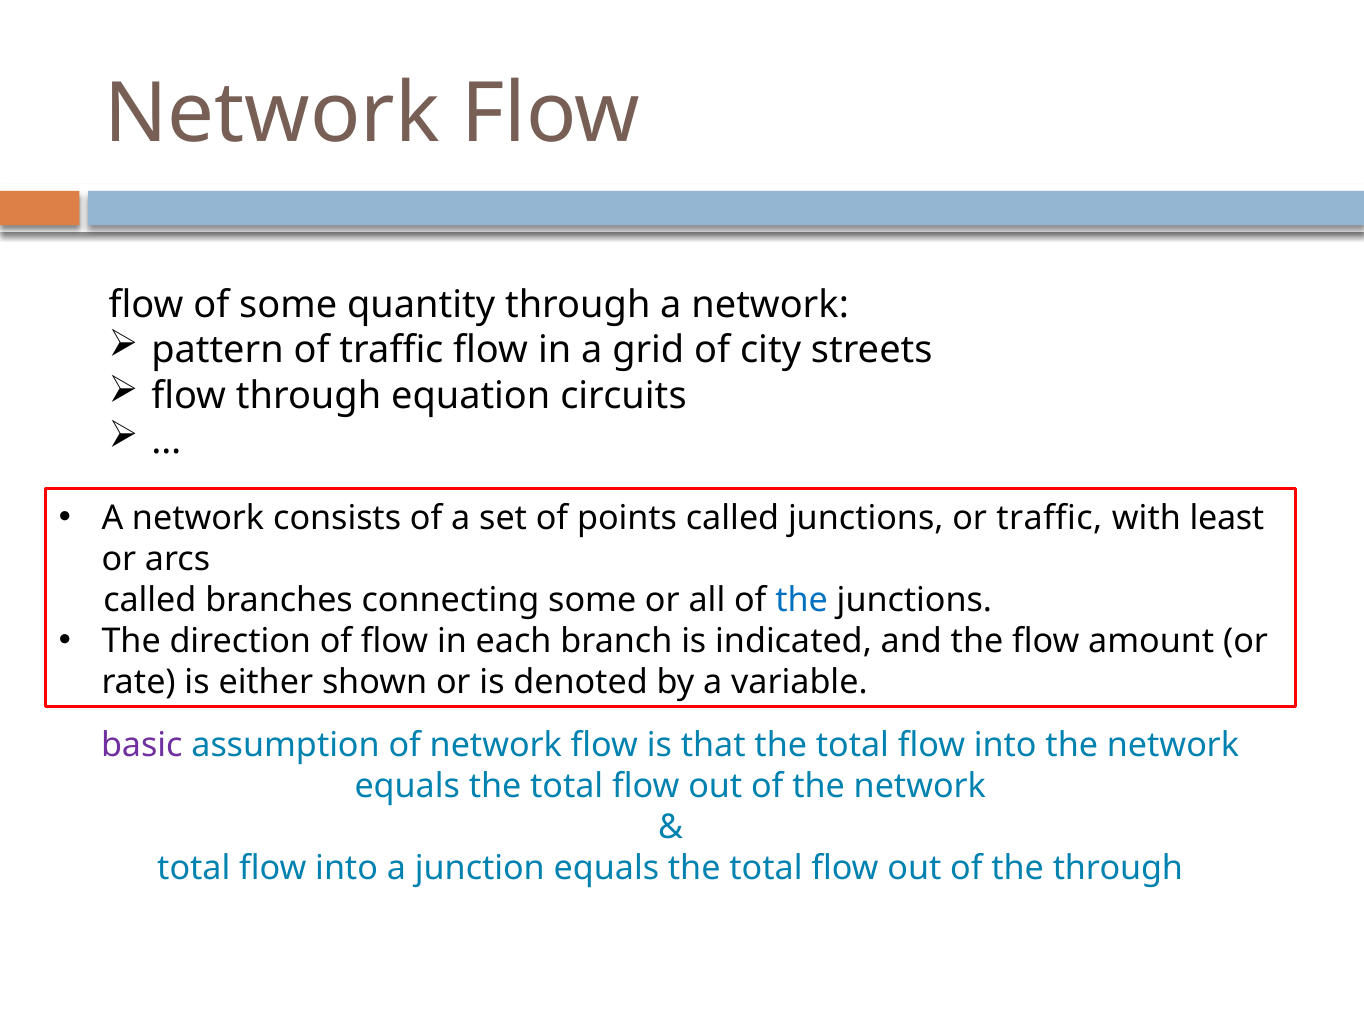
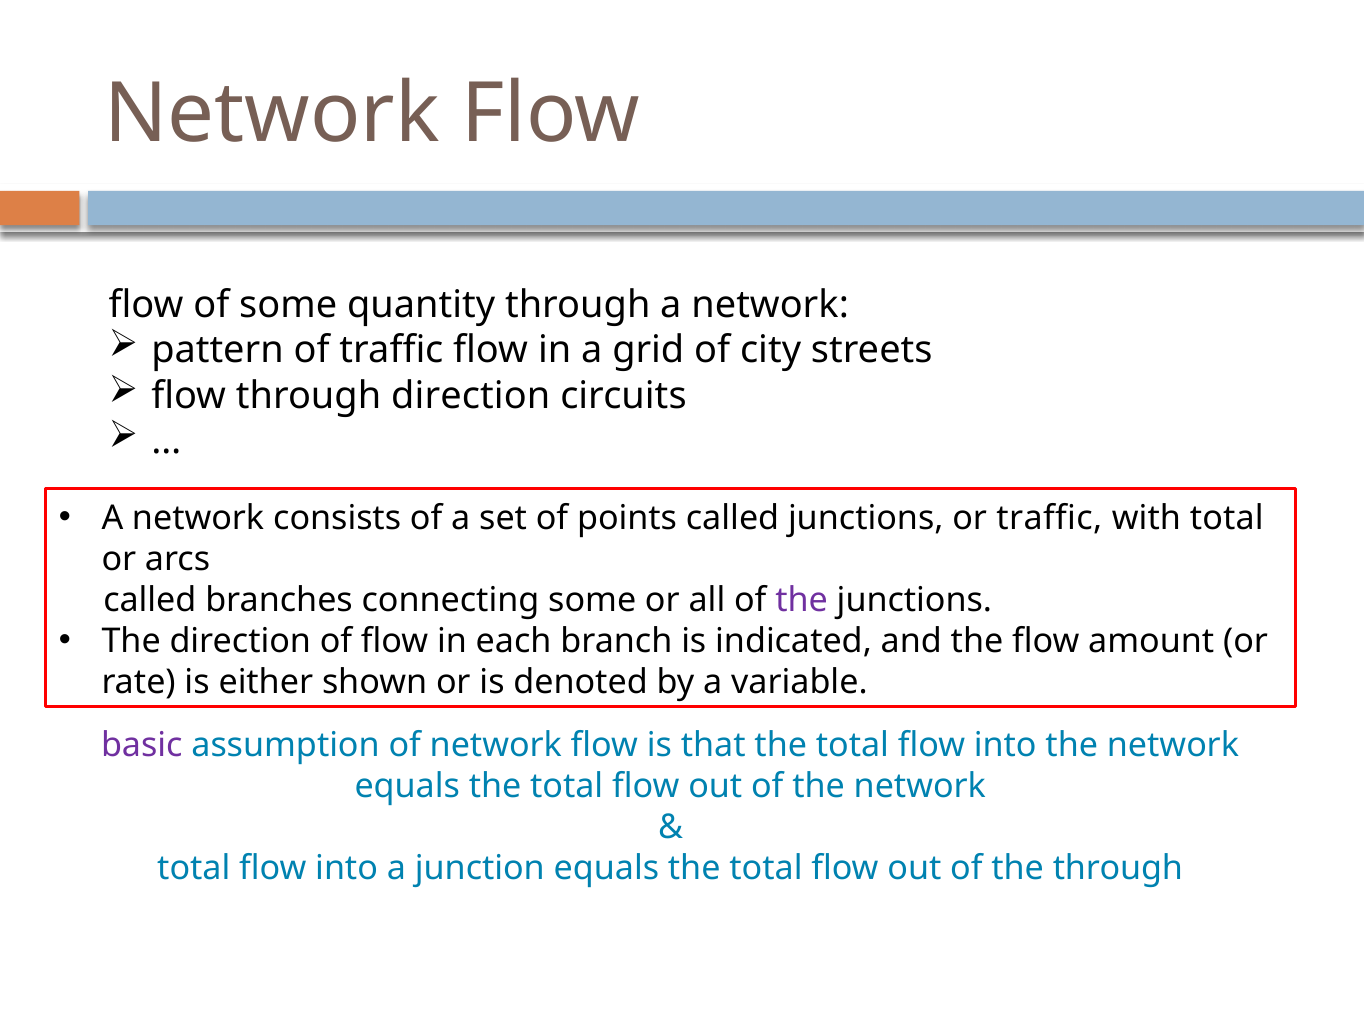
through equation: equation -> direction
with least: least -> total
the at (802, 600) colour: blue -> purple
